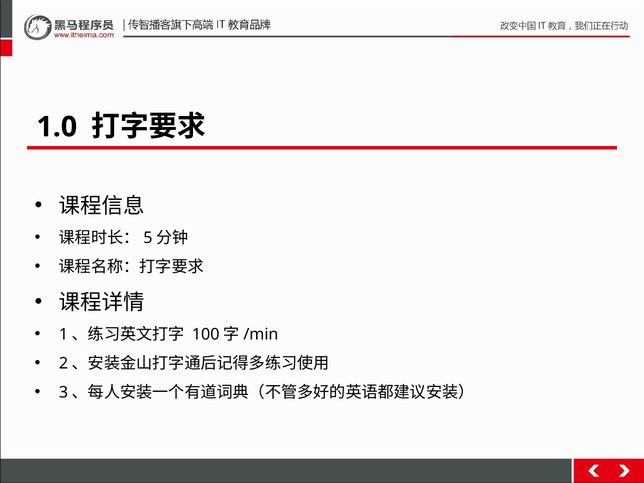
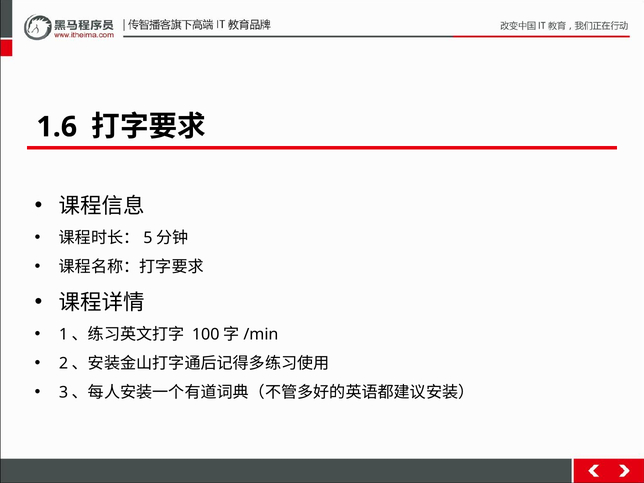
1.0: 1.0 -> 1.6
